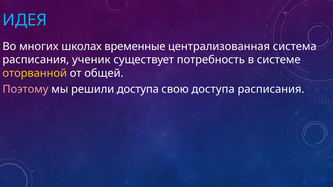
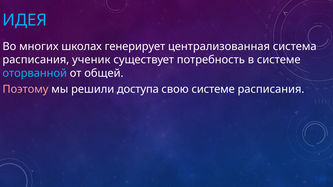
временные: временные -> генерирует
оторванной colour: yellow -> light blue
свою доступа: доступа -> системе
